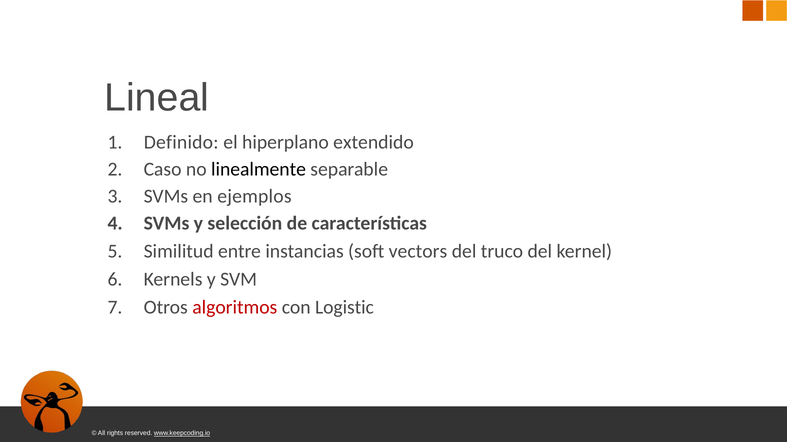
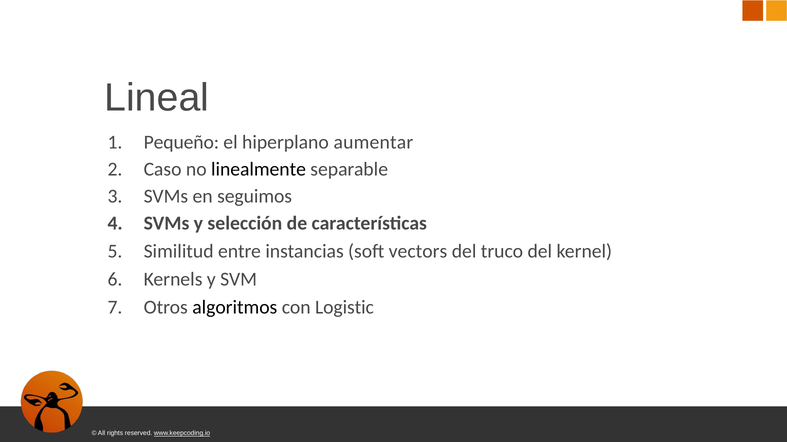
Definido: Definido -> Pequeño
extendido: extendido -> aumentar
ejemplos: ejemplos -> seguimos
algoritmos colour: red -> black
